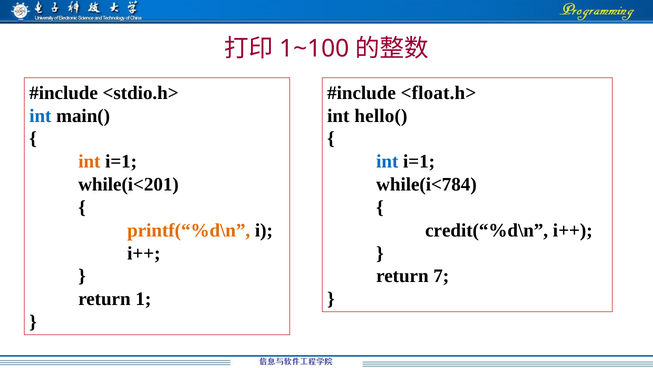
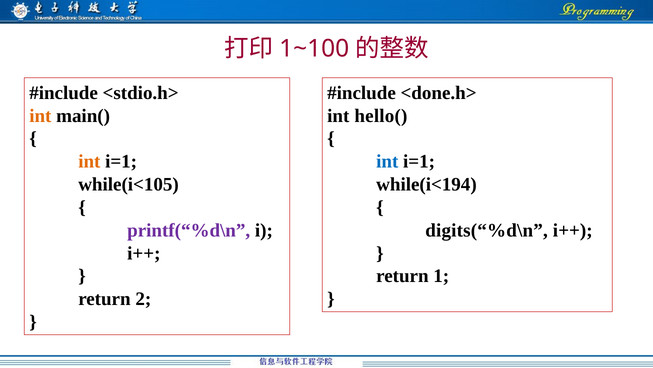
<float.h>: <float.h> -> <done.h>
int at (40, 116) colour: blue -> orange
while(i<201: while(i<201 -> while(i<105
while(i<784: while(i<784 -> while(i<194
printf(“%d\n colour: orange -> purple
credit(“%d\n: credit(“%d\n -> digits(“%d\n
7: 7 -> 1
1: 1 -> 2
